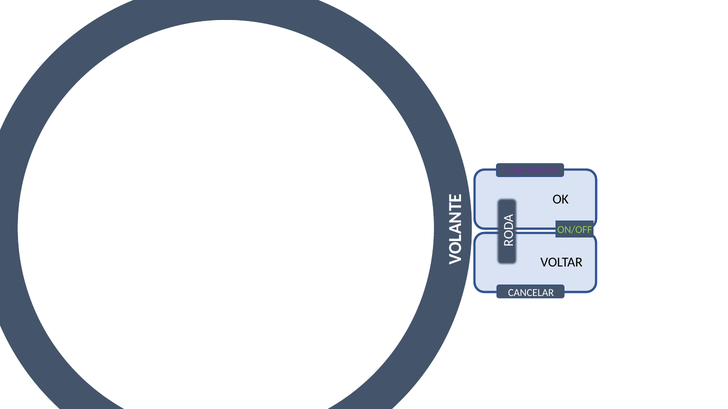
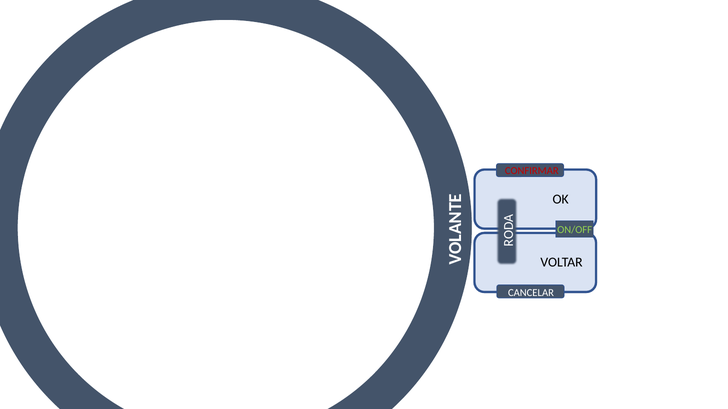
CONFIRMAR colour: purple -> red
